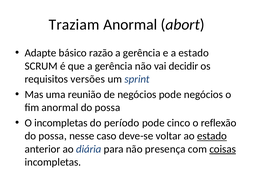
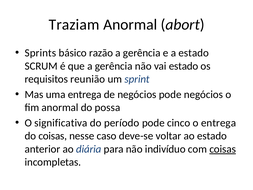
Adapte: Adapte -> Sprints
vai decidir: decidir -> estado
versões: versões -> reunião
uma reunião: reunião -> entrega
O incompletas: incompletas -> significativa
o reflexão: reflexão -> entrega
possa at (53, 136): possa -> coisas
estado at (212, 136) underline: present -> none
presença: presença -> indivíduo
